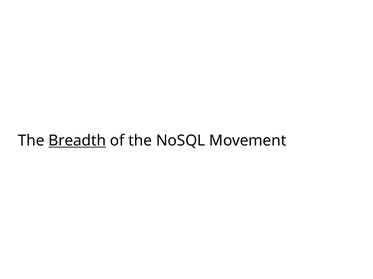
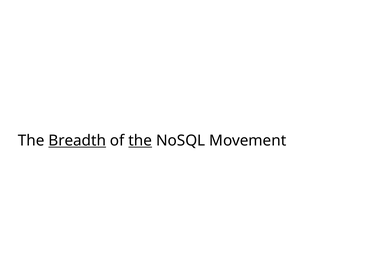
the at (140, 141) underline: none -> present
